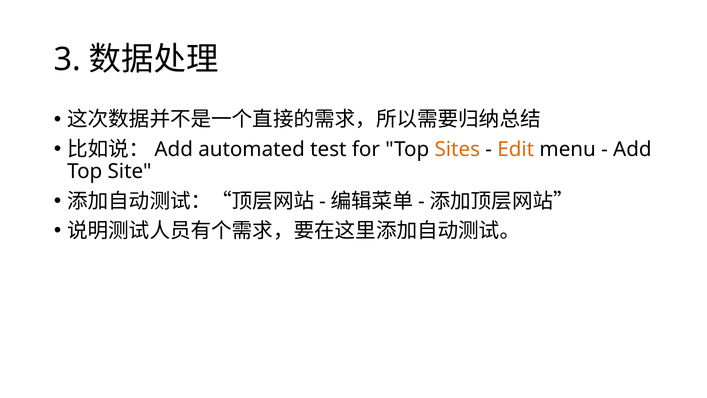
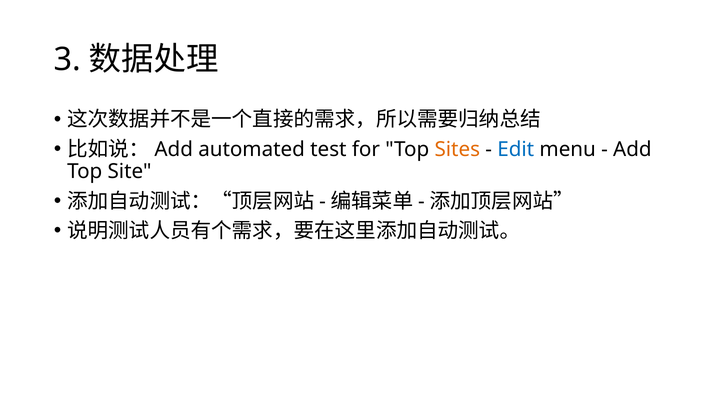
Edit colour: orange -> blue
